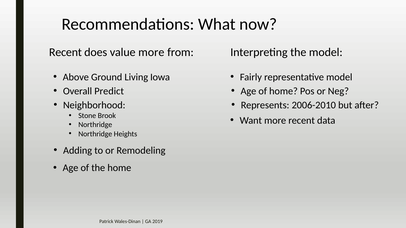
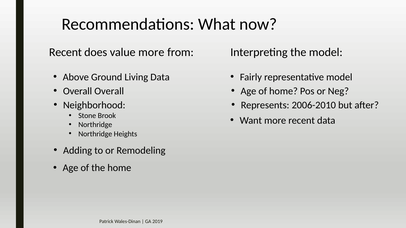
Living Iowa: Iowa -> Data
Overall Predict: Predict -> Overall
